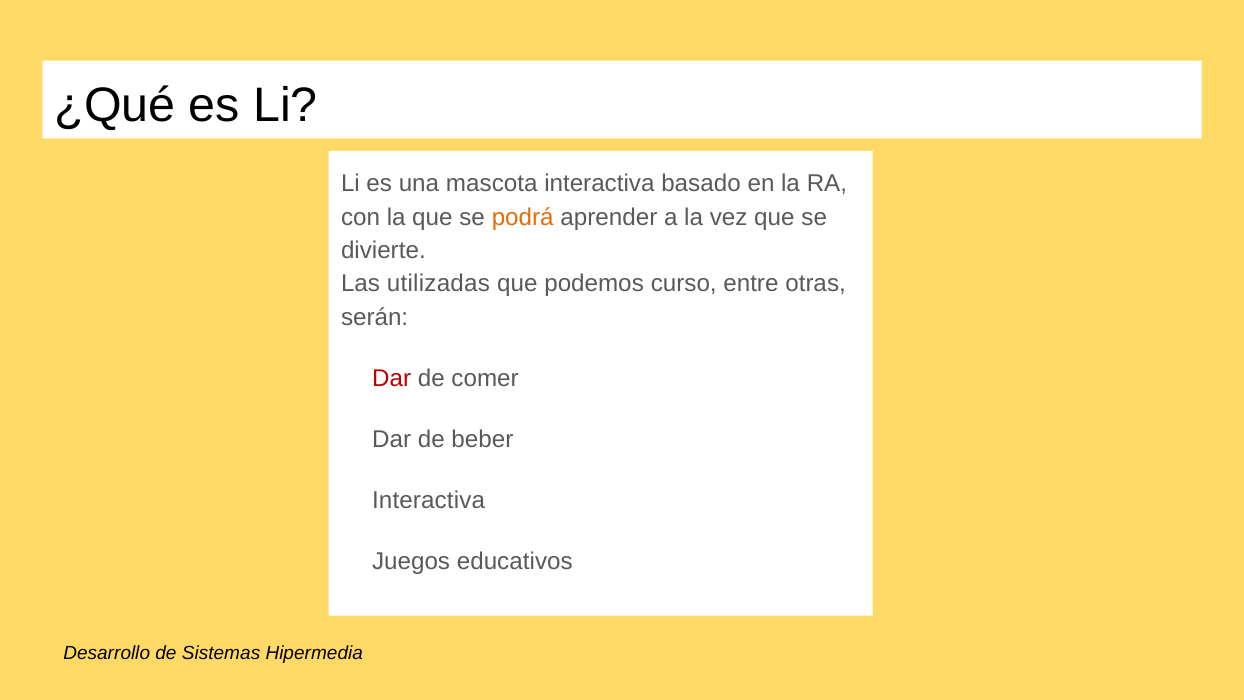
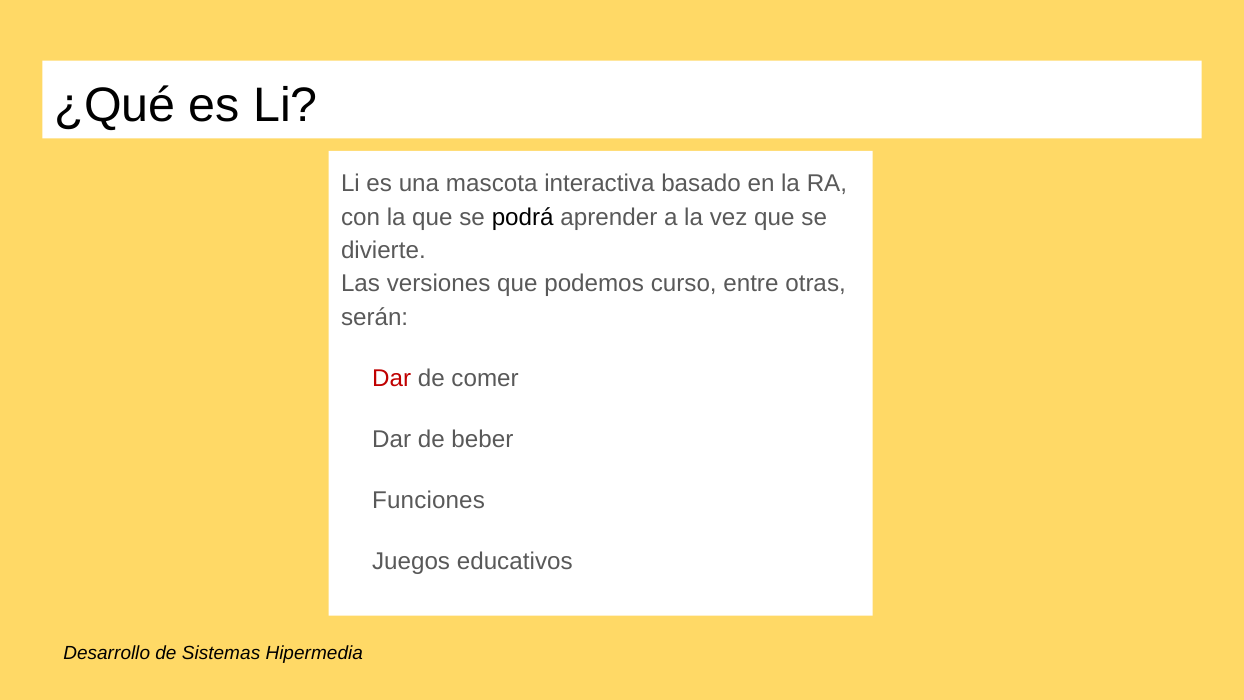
podrá colour: orange -> black
utilizadas: utilizadas -> versiones
Interactiva at (429, 500): Interactiva -> Funciones
